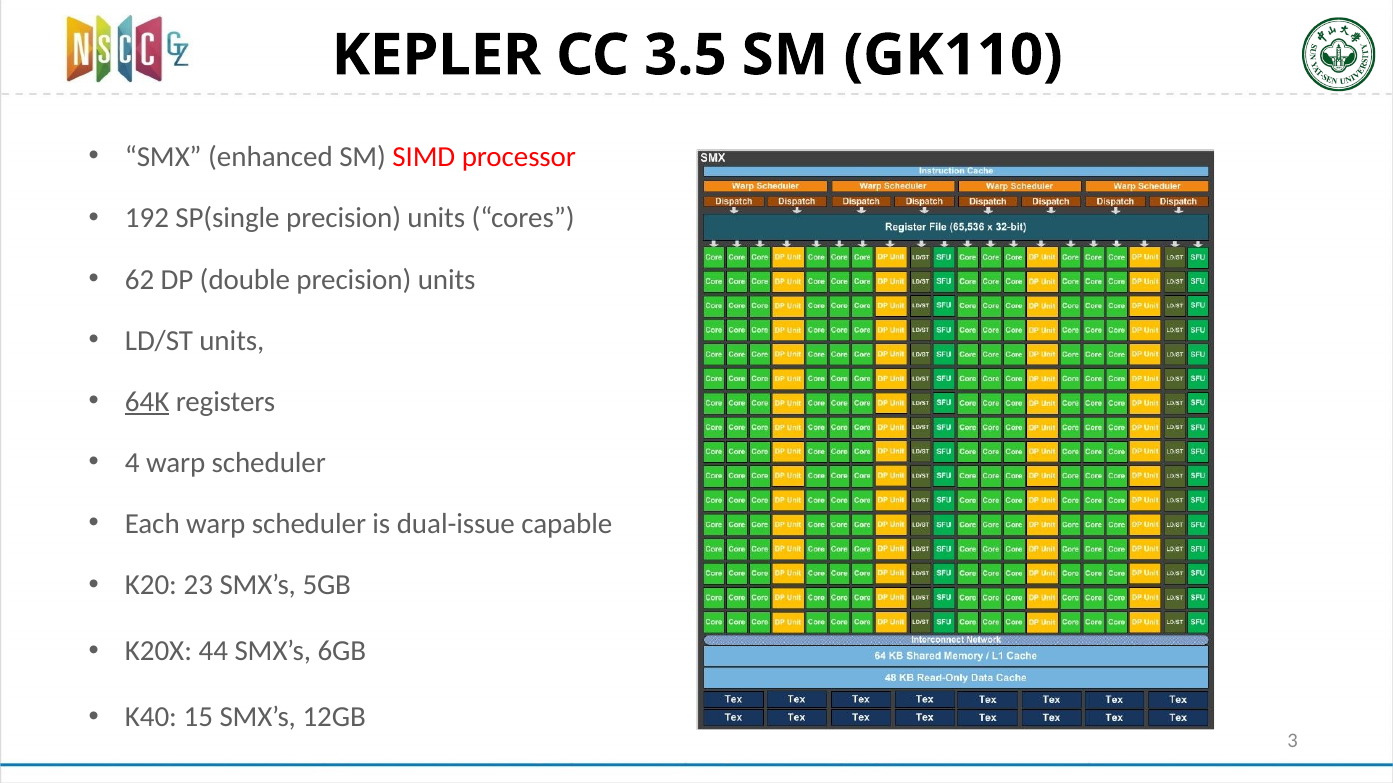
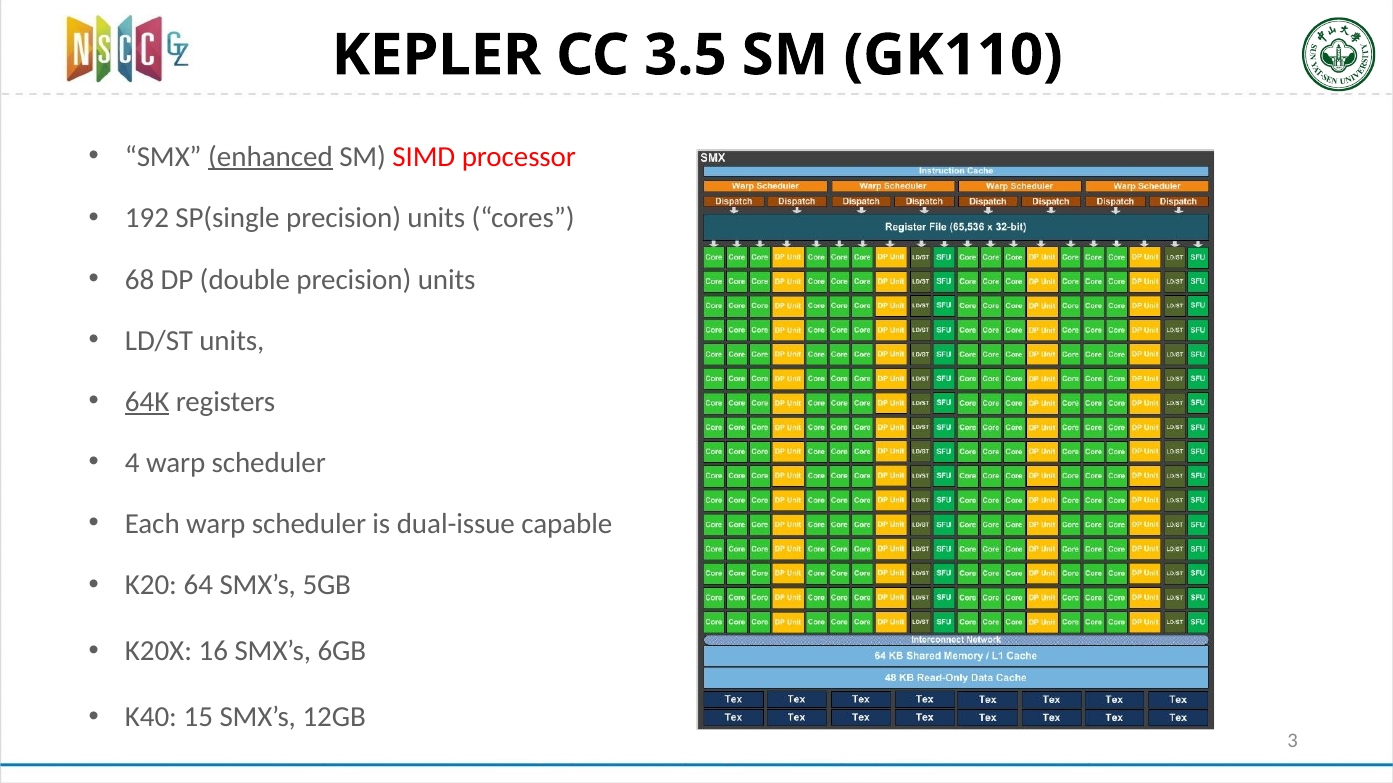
enhanced underline: none -> present
62: 62 -> 68
23: 23 -> 64
44: 44 -> 16
